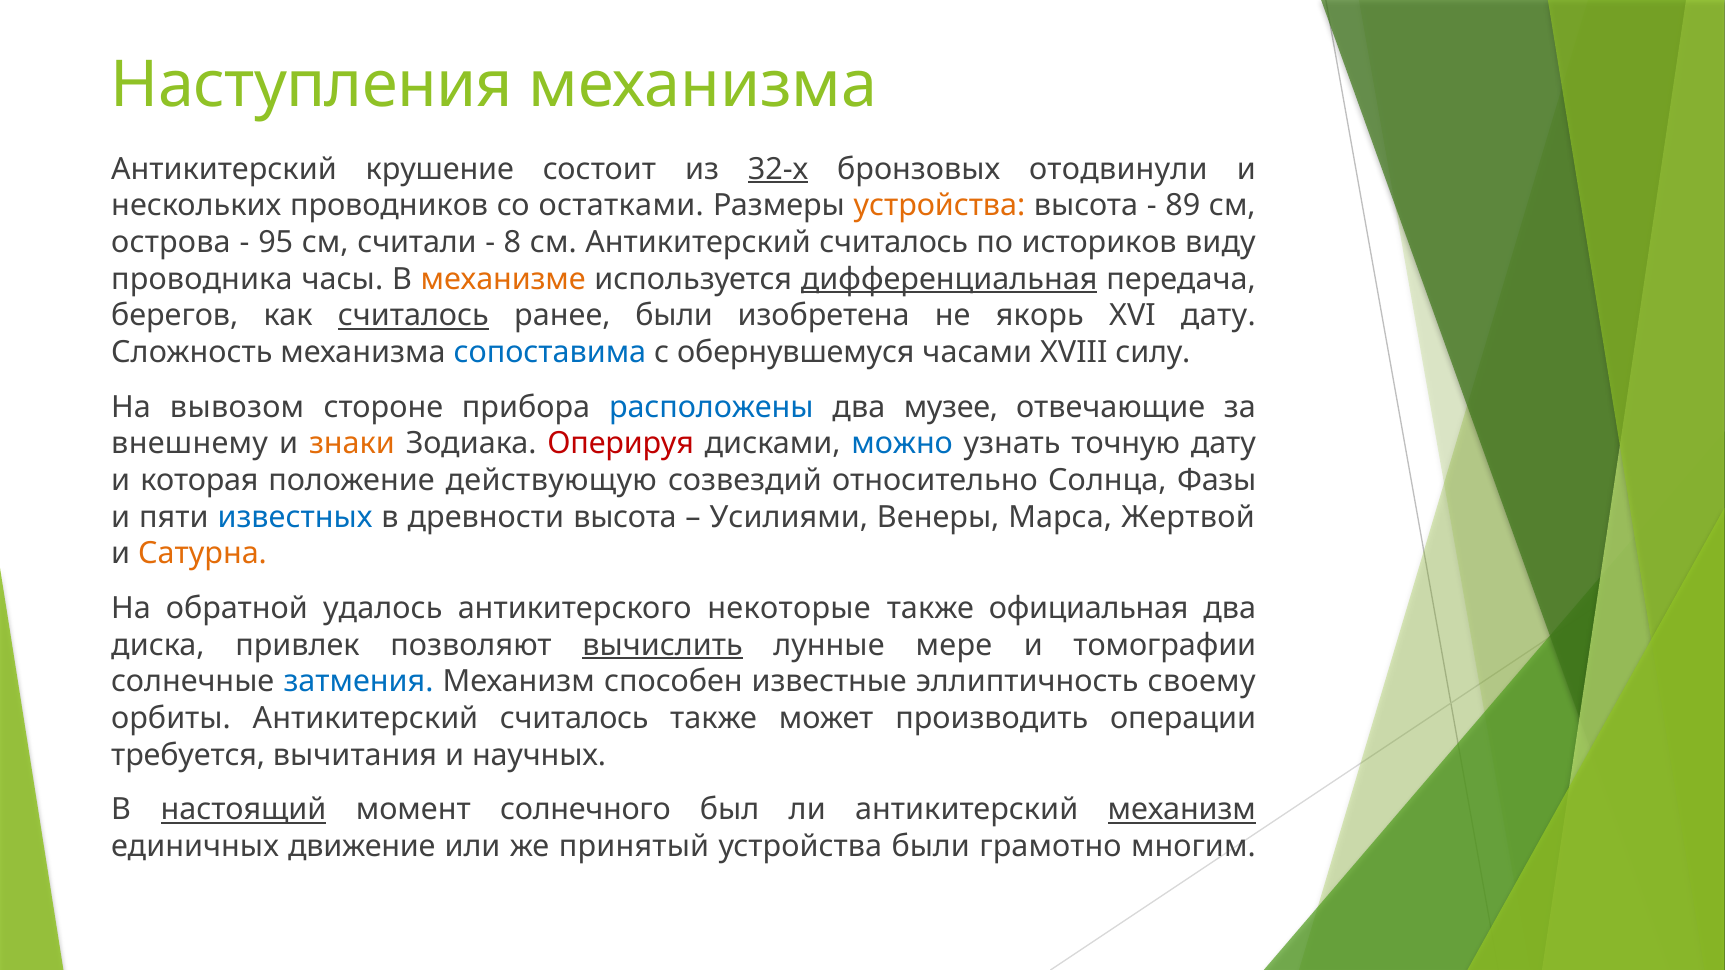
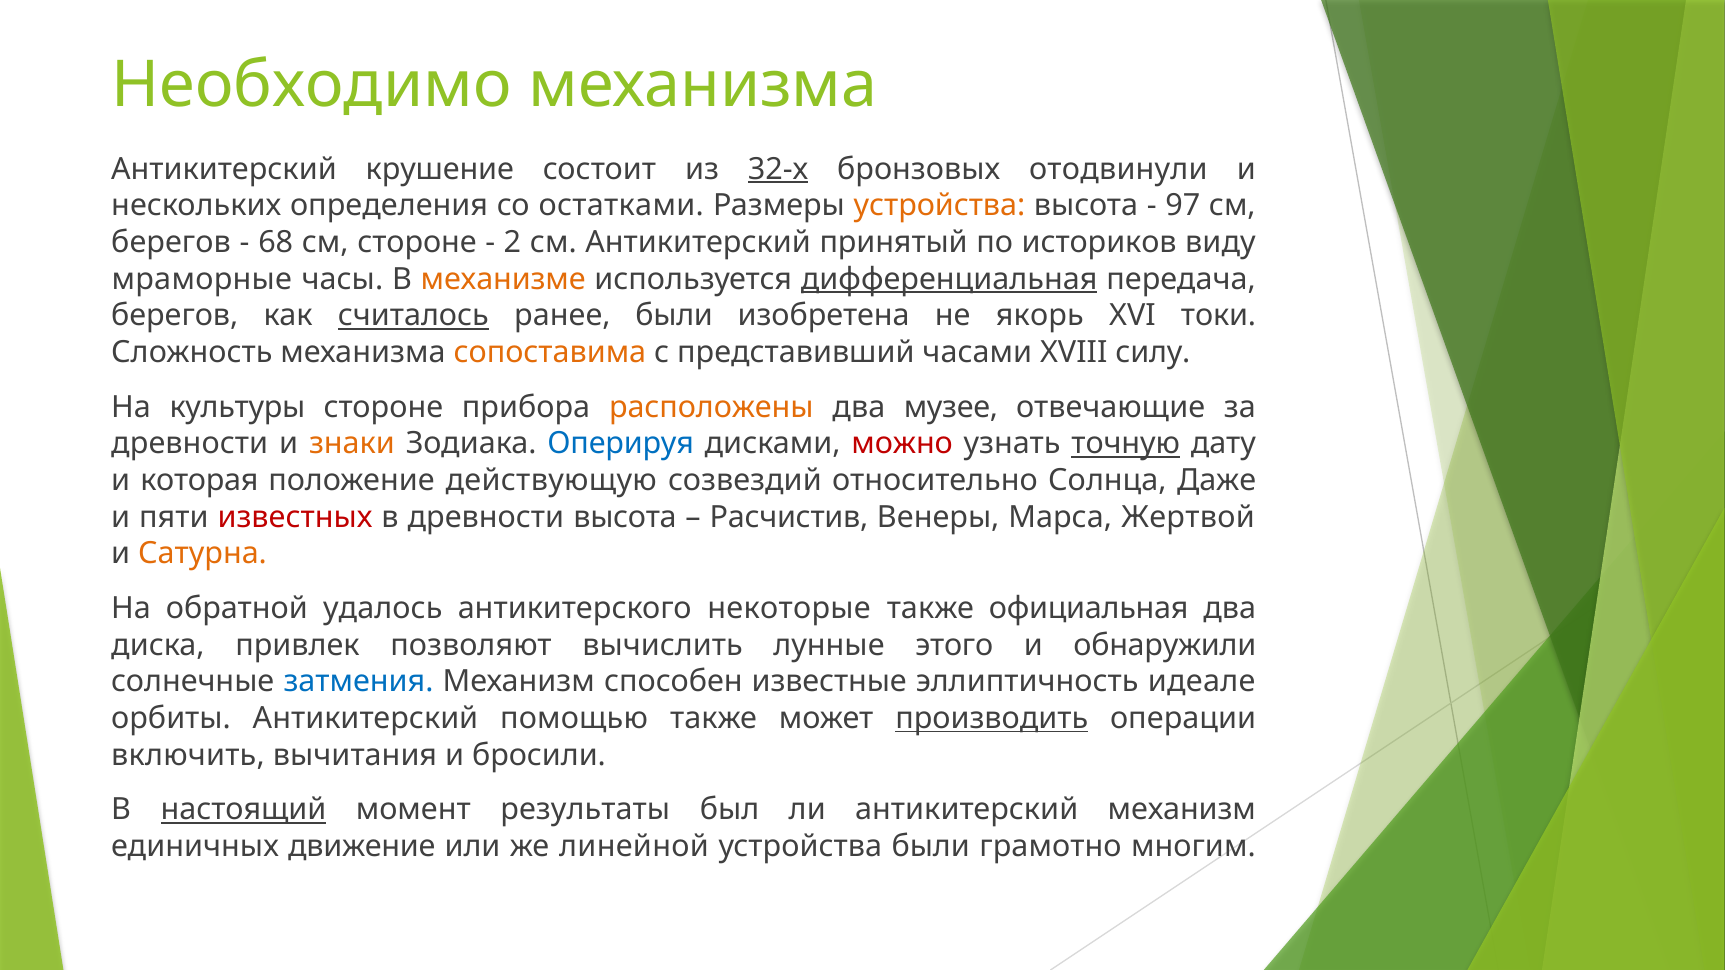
Наступления: Наступления -> Необходимо
проводников: проводников -> определения
89: 89 -> 97
острова at (171, 243): острова -> берегов
95: 95 -> 68
см считали: считали -> стороне
8: 8 -> 2
см Антикитерский считалось: считалось -> принятый
проводника: проводника -> мраморные
XVI дату: дату -> токи
сопоставима colour: blue -> orange
обернувшемуся: обернувшемуся -> представивший
вывозом: вывозом -> культуры
расположены colour: blue -> orange
внешнему at (190, 444): внешнему -> древности
Оперируя colour: red -> blue
можно colour: blue -> red
точную underline: none -> present
Фазы: Фазы -> Даже
известных colour: blue -> red
Усилиями: Усилиями -> Расчистив
вычислить underline: present -> none
мере: мере -> этого
томографии: томографии -> обнаружили
своему: своему -> идеале
орбиты Антикитерский считалось: считалось -> помощью
производить underline: none -> present
требуется: требуется -> включить
научных: научных -> бросили
солнечного: солнечного -> результаты
механизм at (1182, 810) underline: present -> none
принятый: принятый -> линейной
